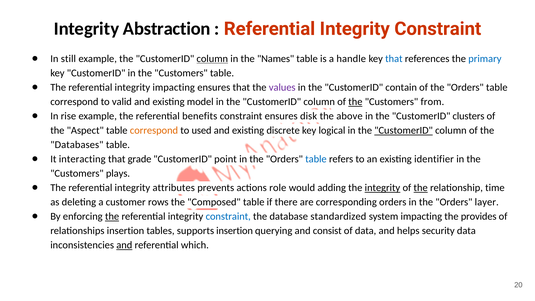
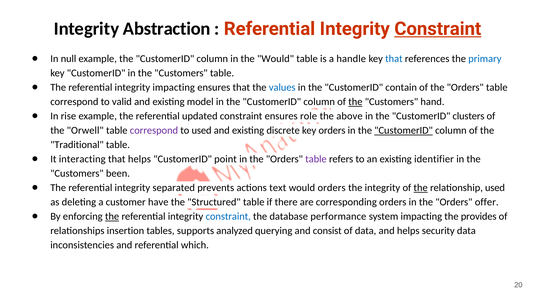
Constraint at (438, 29) underline: none -> present
still: still -> null
column at (212, 59) underline: present -> none
the Names: Names -> Would
values colour: purple -> blue
from: from -> hand
benefits: benefits -> updated
disk: disk -> role
Aspect: Aspect -> Orwell
correspond at (154, 130) colour: orange -> purple
key logical: logical -> orders
Databases: Databases -> Traditional
that grade: grade -> helps
table at (316, 159) colour: blue -> purple
plays: plays -> been
attributes: attributes -> separated
role: role -> text
would adding: adding -> orders
integrity at (382, 188) underline: present -> none
relationship time: time -> used
rows: rows -> have
Composed: Composed -> Structured
layer: layer -> offer
standardized: standardized -> performance
supports insertion: insertion -> analyzed
and at (124, 245) underline: present -> none
